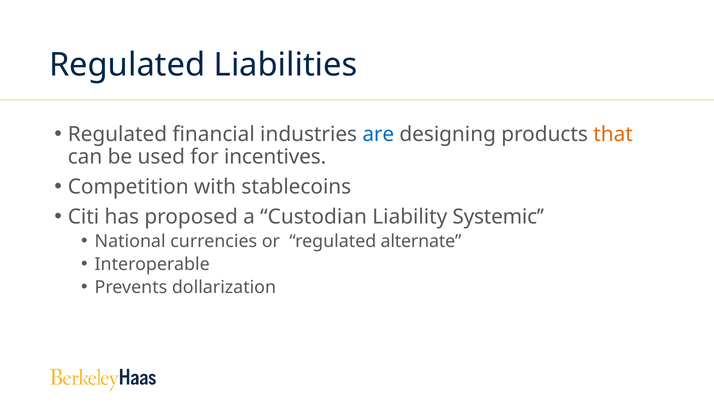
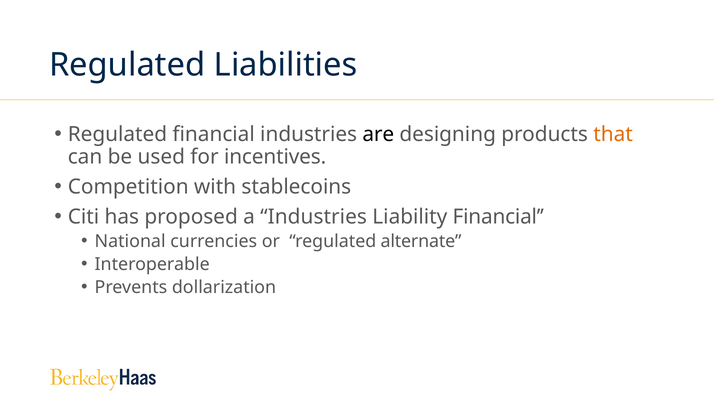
are colour: blue -> black
a Custodian: Custodian -> Industries
Liability Systemic: Systemic -> Financial
